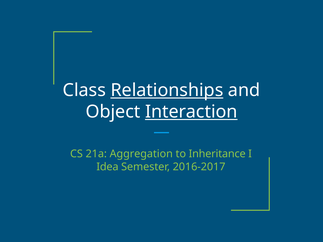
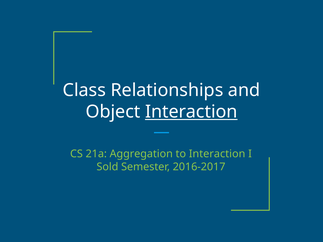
Relationships underline: present -> none
to Inheritance: Inheritance -> Interaction
Idea: Idea -> Sold
